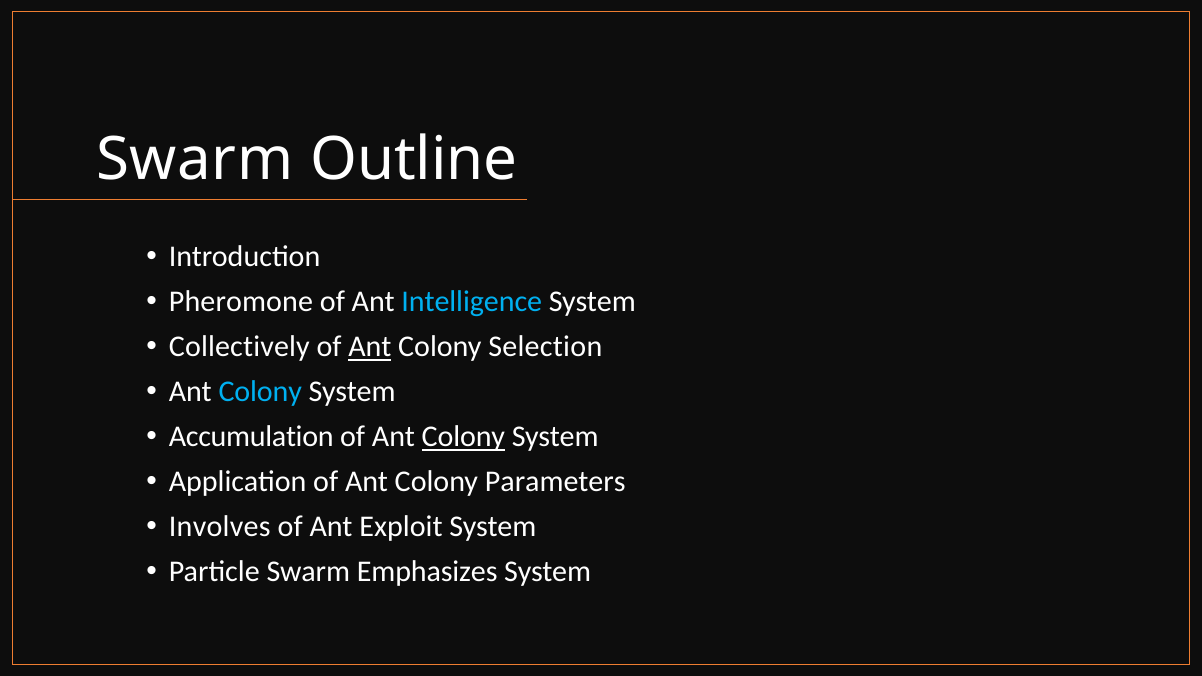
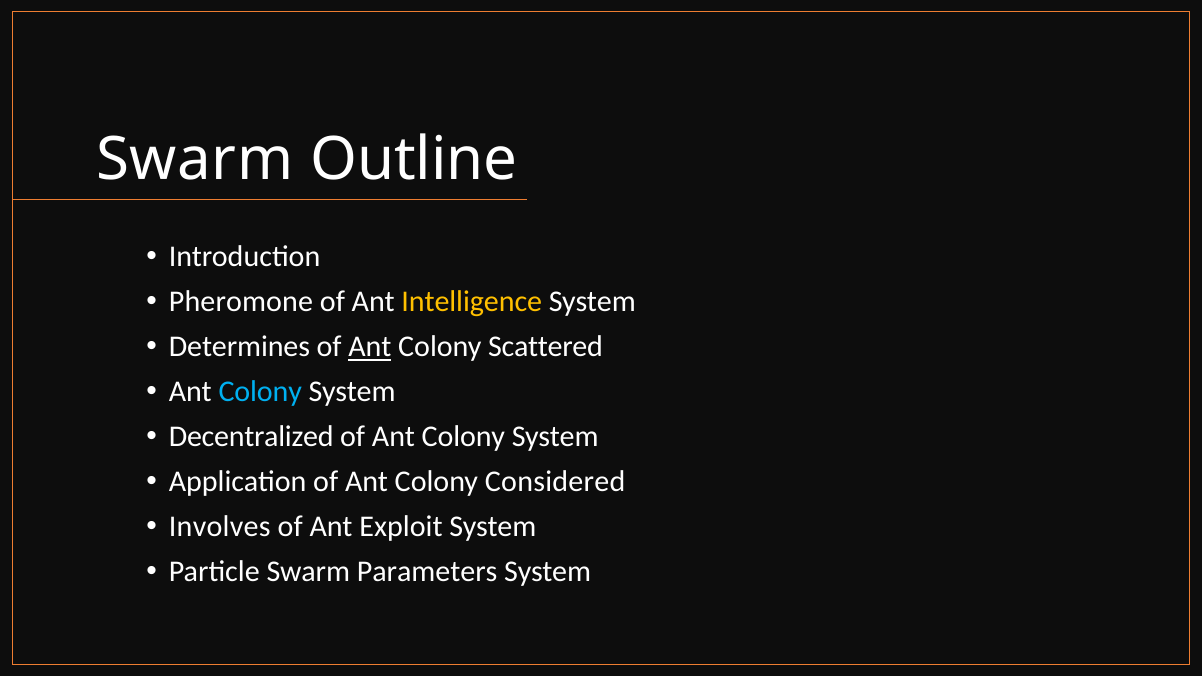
Intelligence colour: light blue -> yellow
Collectively: Collectively -> Determines
Selection: Selection -> Scattered
Accumulation: Accumulation -> Decentralized
Colony at (463, 437) underline: present -> none
Parameters: Parameters -> Considered
Emphasizes: Emphasizes -> Parameters
